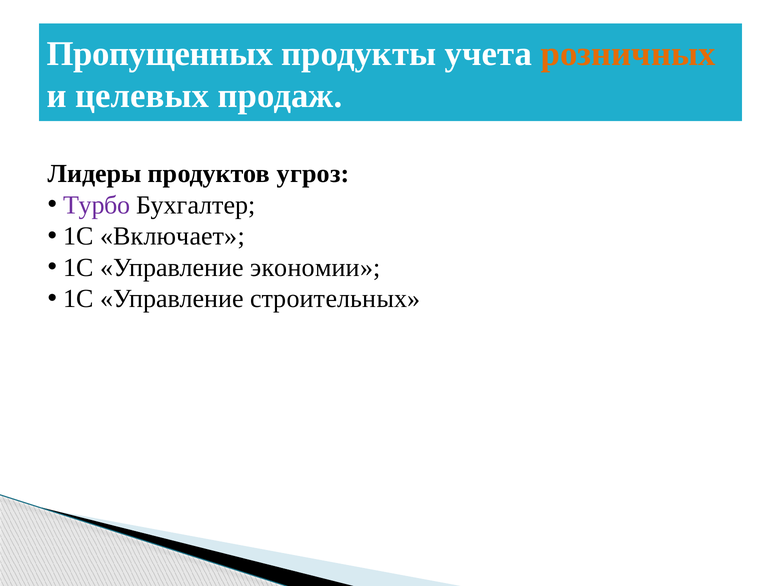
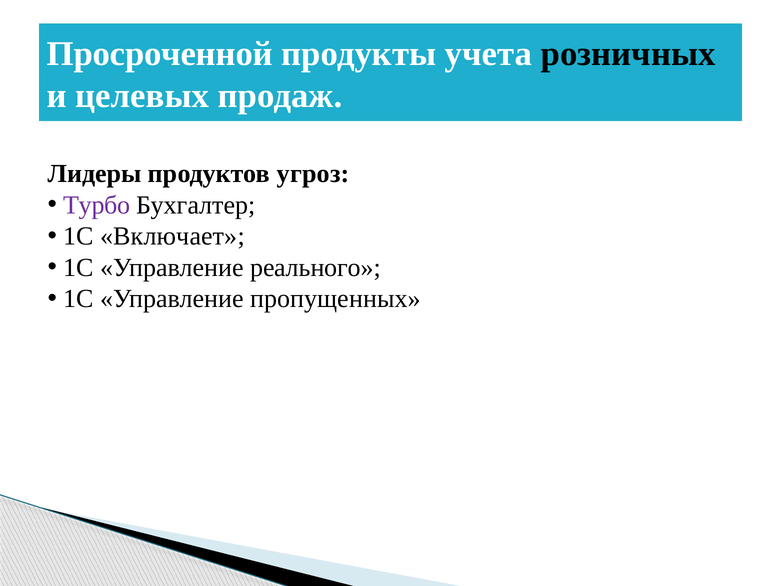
Пропущенных: Пропущенных -> Просроченной
розничных colour: orange -> black
экономии: экономии -> реального
строительных: строительных -> пропущенных
